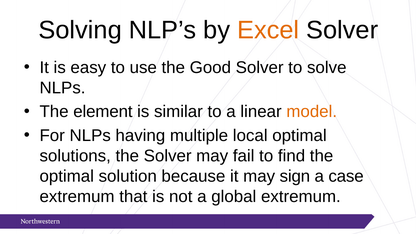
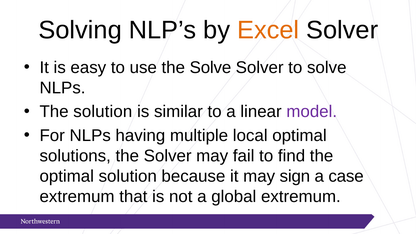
the Good: Good -> Solve
The element: element -> solution
model colour: orange -> purple
